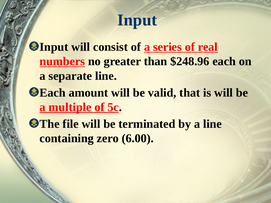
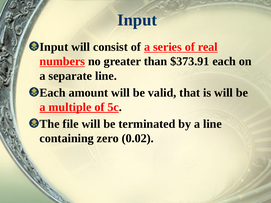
$248.96: $248.96 -> $373.91
6.00: 6.00 -> 0.02
